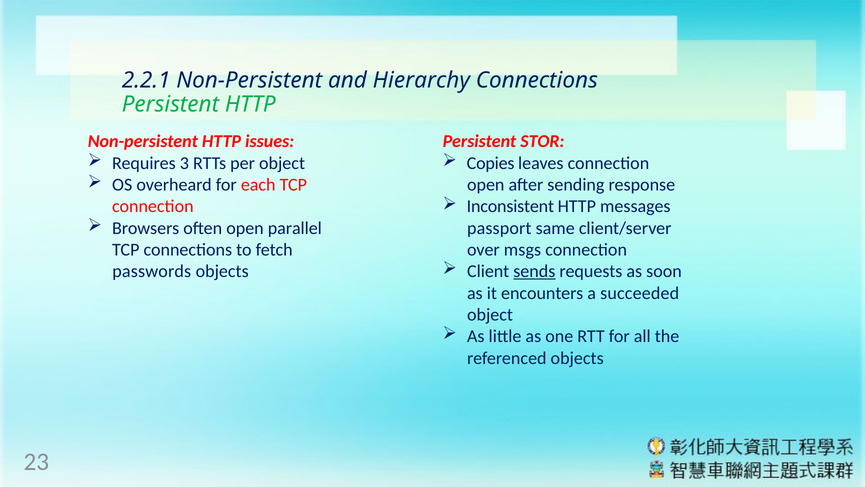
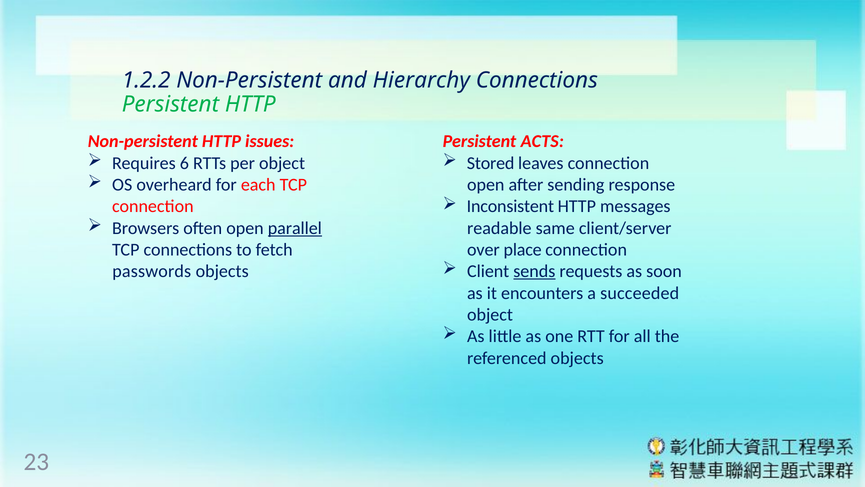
2.2.1: 2.2.1 -> 1.2.2
STOR: STOR -> ACTS
3: 3 -> 6
Copies: Copies -> Stored
parallel underline: none -> present
passport: passport -> readable
msgs: msgs -> place
